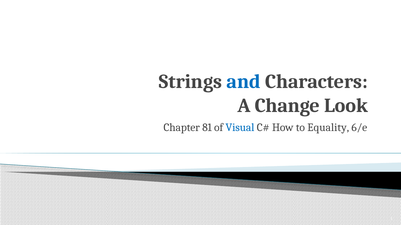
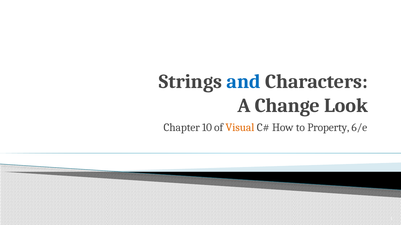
81: 81 -> 10
Visual colour: blue -> orange
Equality: Equality -> Property
